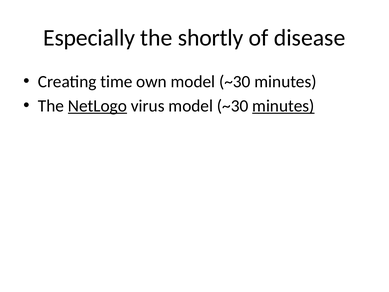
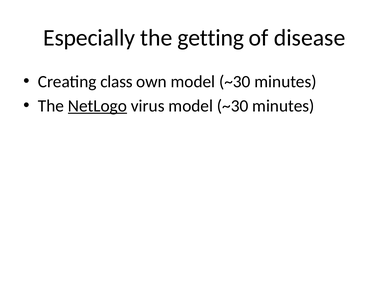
shortly: shortly -> getting
time: time -> class
minutes at (283, 106) underline: present -> none
